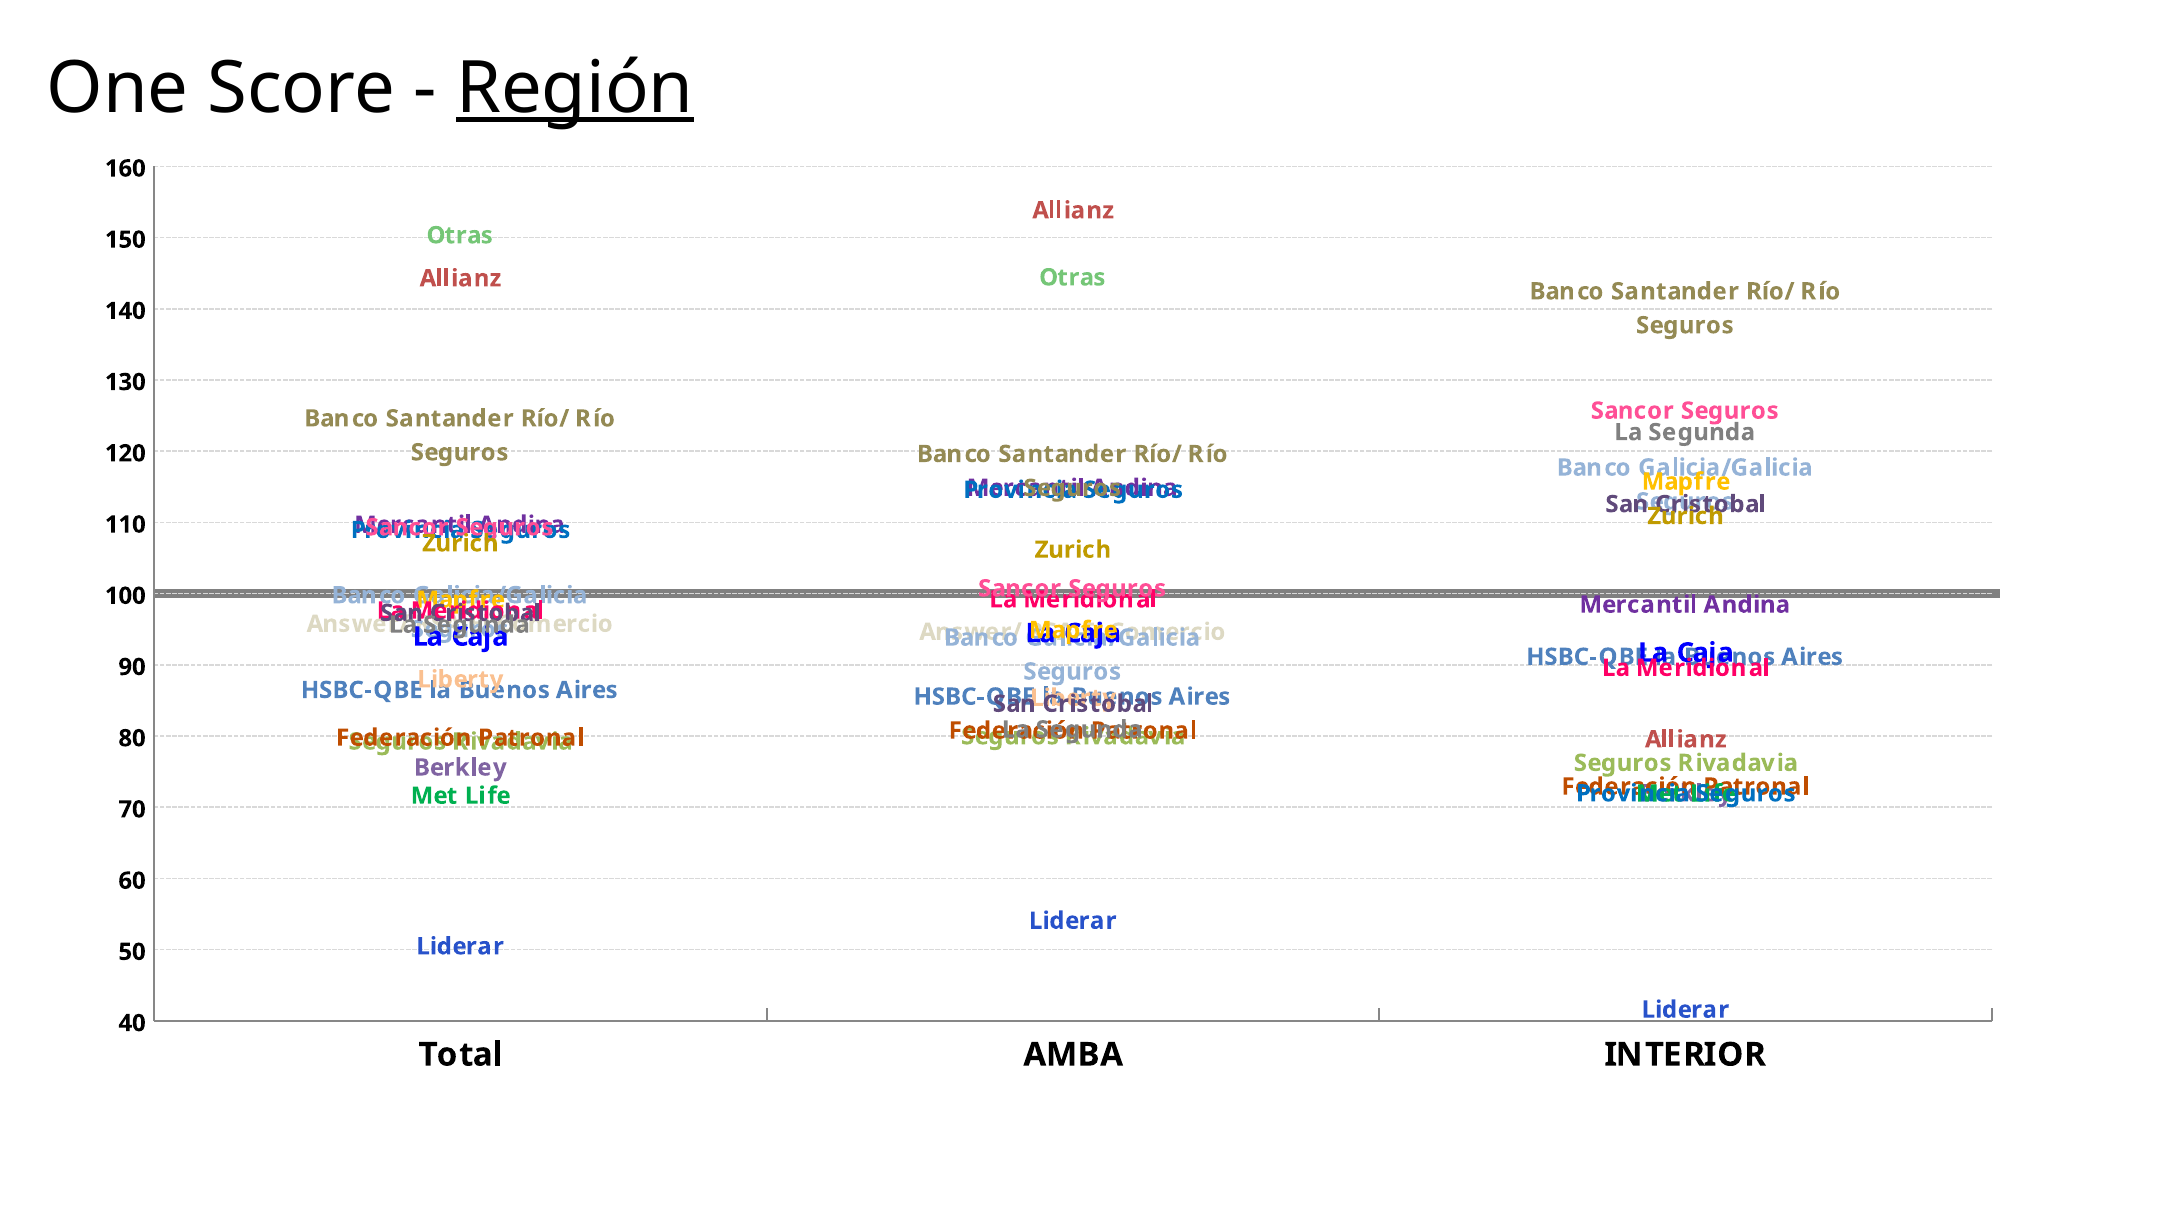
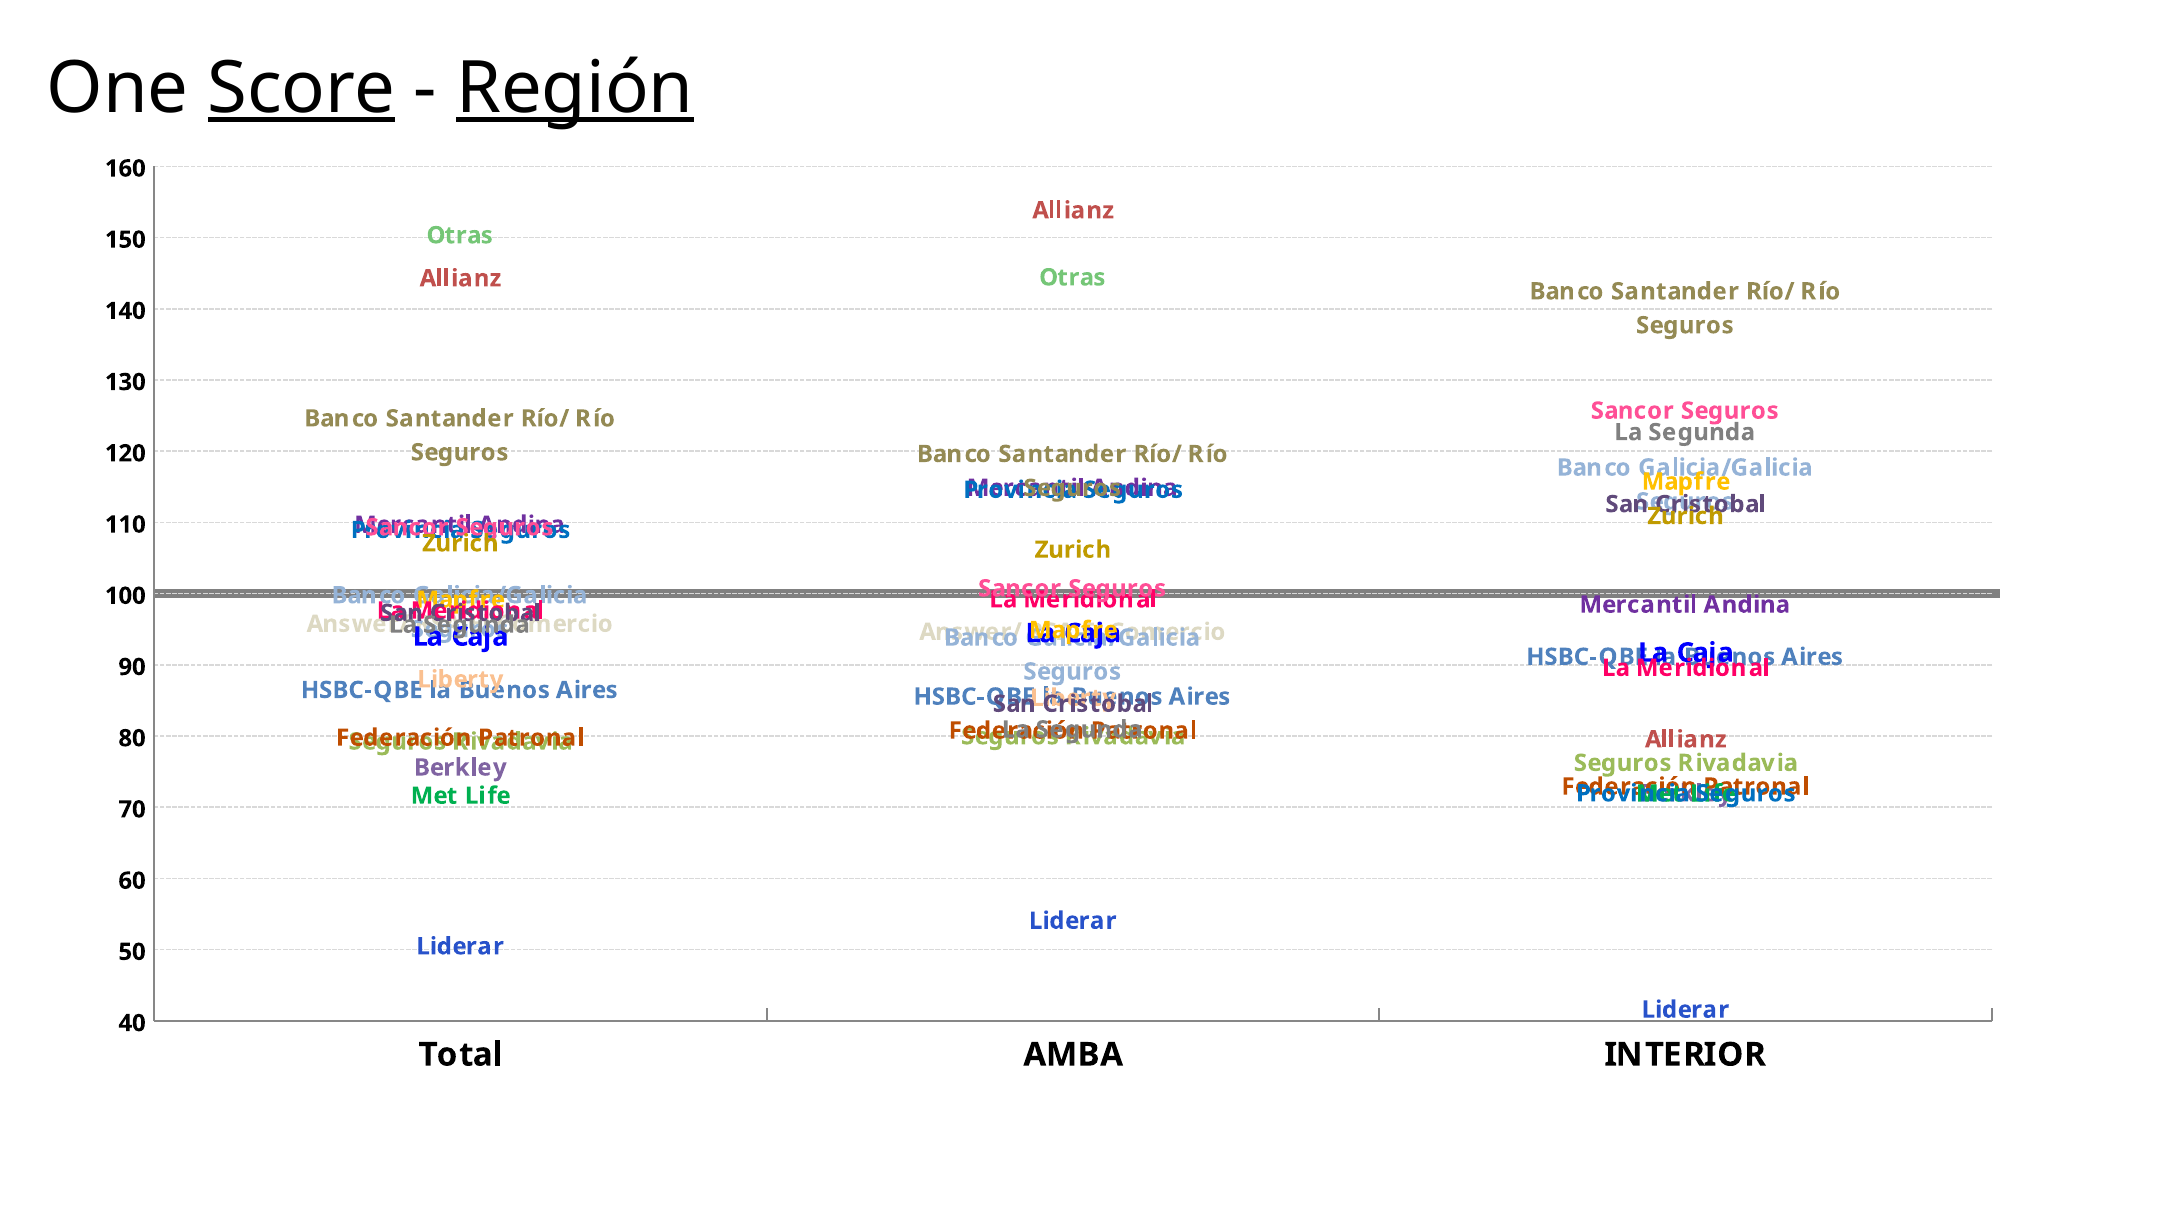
Score underline: none -> present
